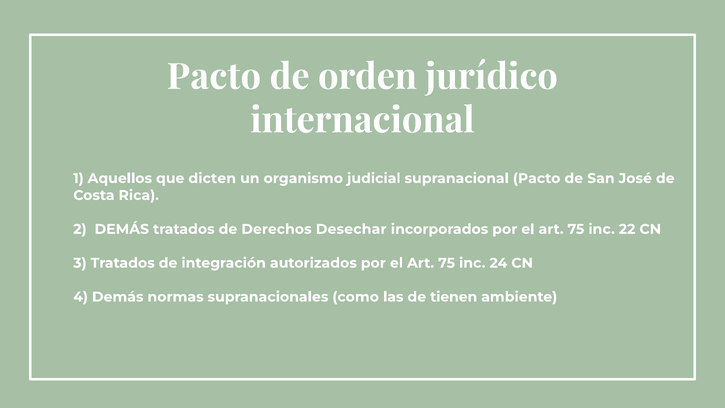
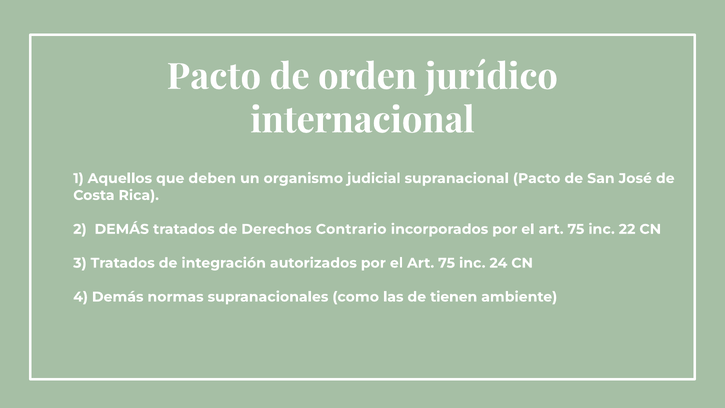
dicten: dicten -> deben
Desechar: Desechar -> Contrario
